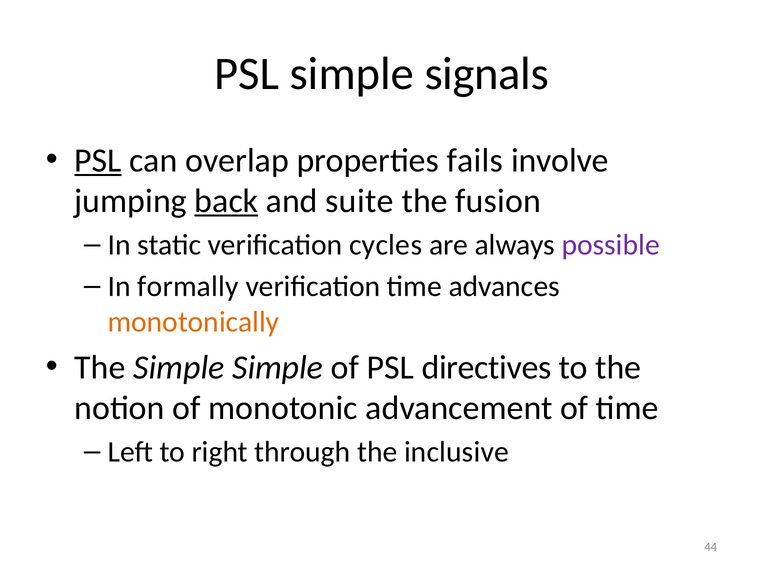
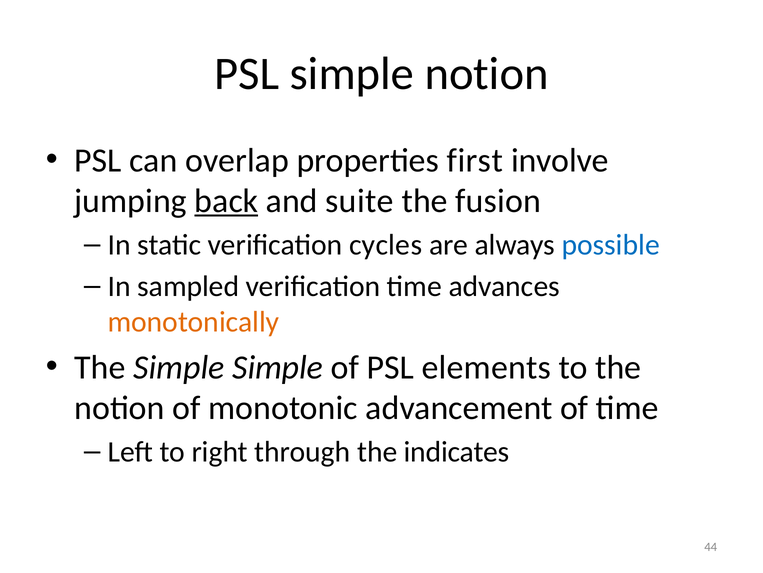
simple signals: signals -> notion
PSL at (98, 160) underline: present -> none
fails: fails -> first
possible colour: purple -> blue
formally: formally -> sampled
directives: directives -> elements
inclusive: inclusive -> indicates
